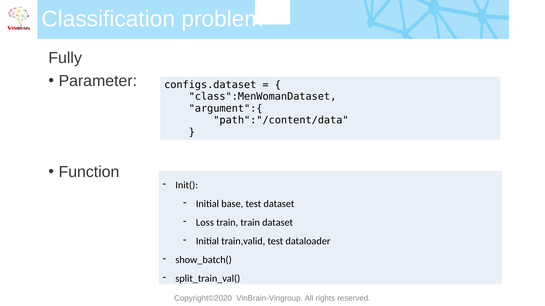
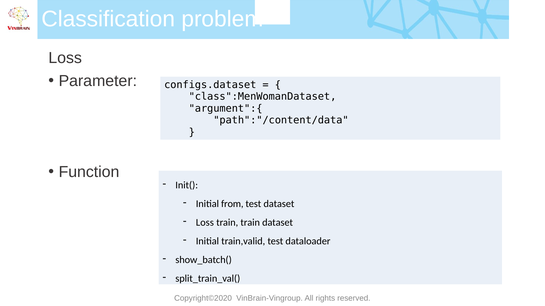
Fully at (65, 58): Fully -> Loss
base: base -> from
